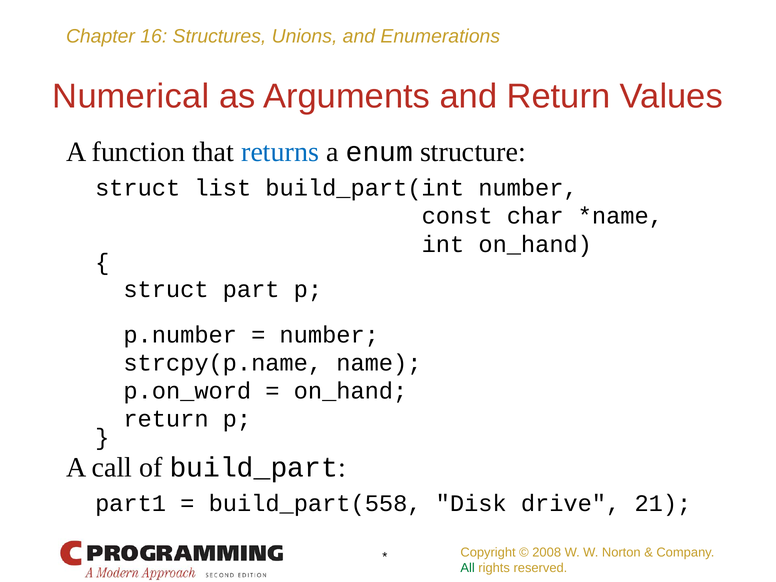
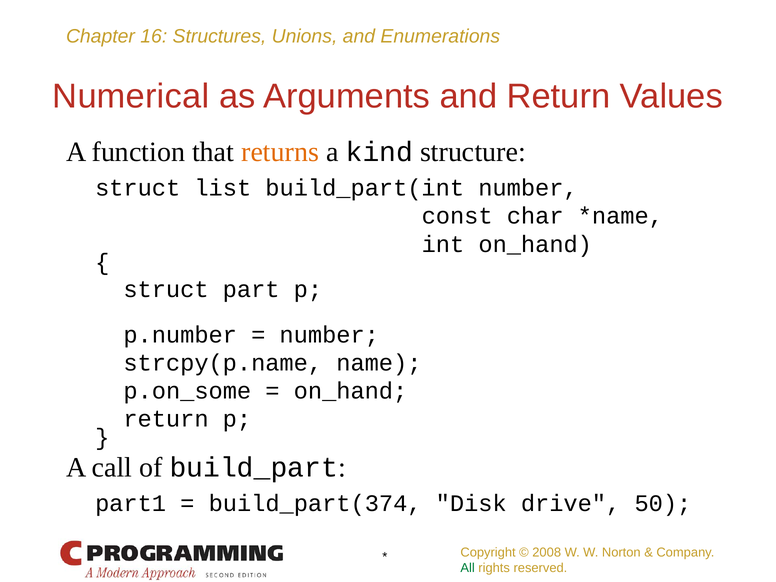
returns colour: blue -> orange
enum: enum -> kind
p.on_word: p.on_word -> p.on_some
build_part(558: build_part(558 -> build_part(374
21: 21 -> 50
